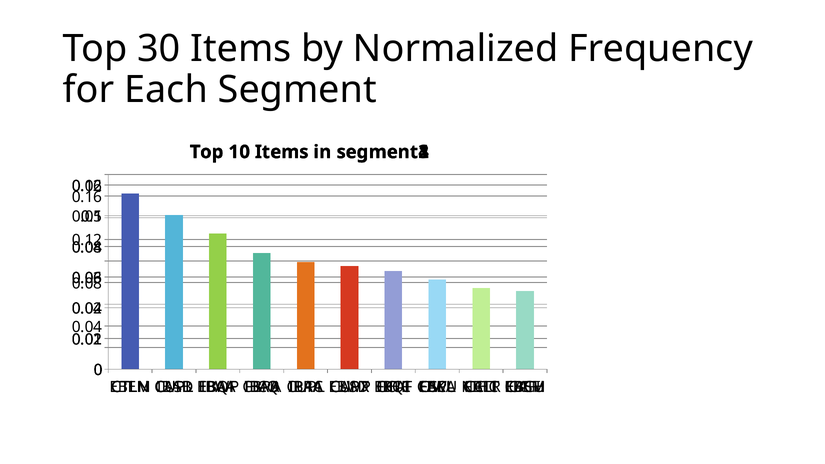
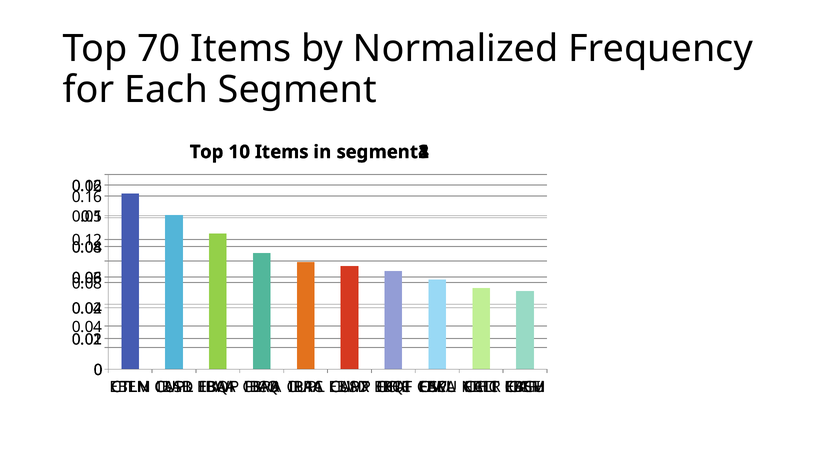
30: 30 -> 70
